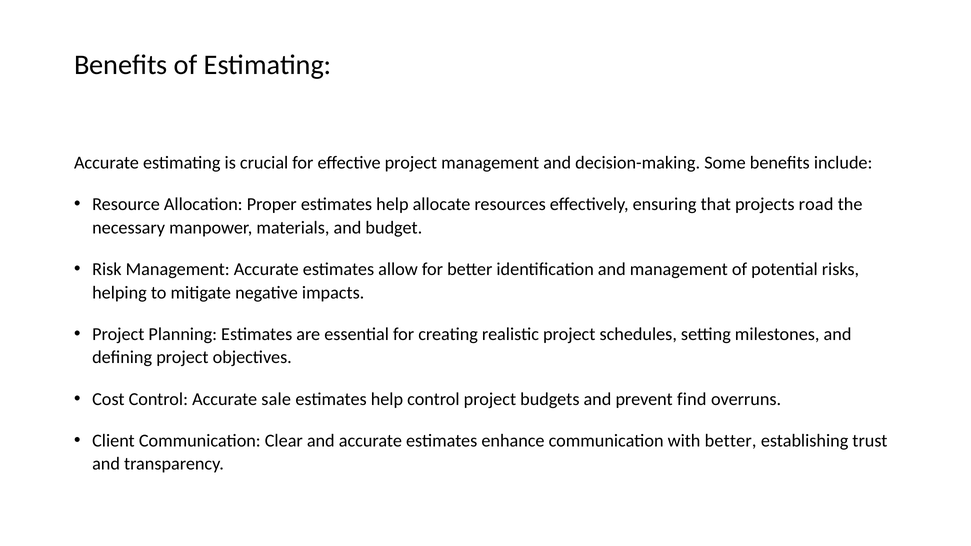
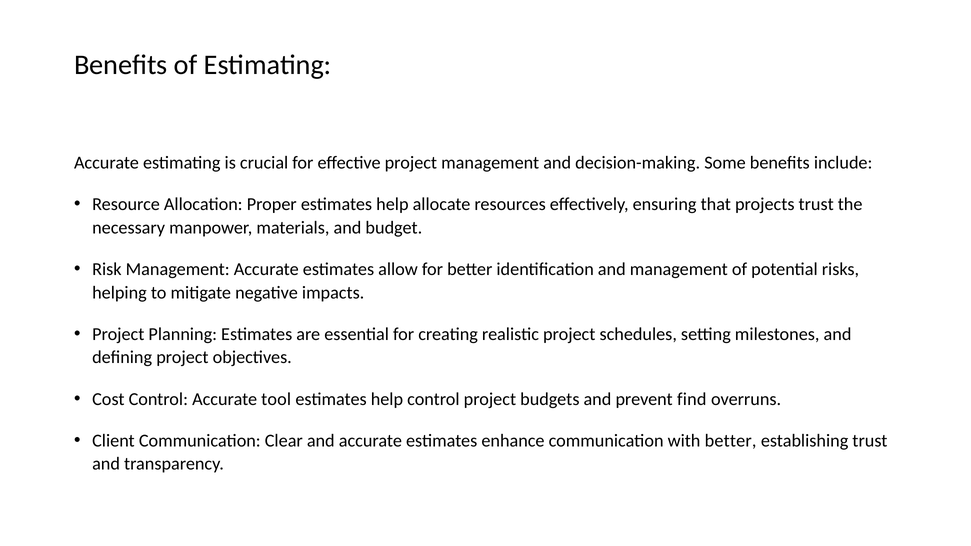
projects road: road -> trust
sale: sale -> tool
